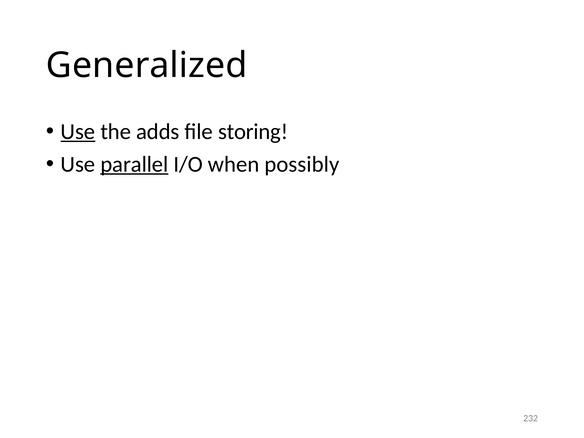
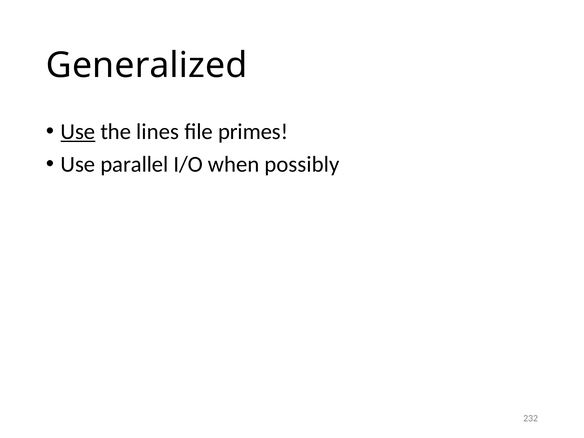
adds: adds -> lines
storing: storing -> primes
parallel underline: present -> none
